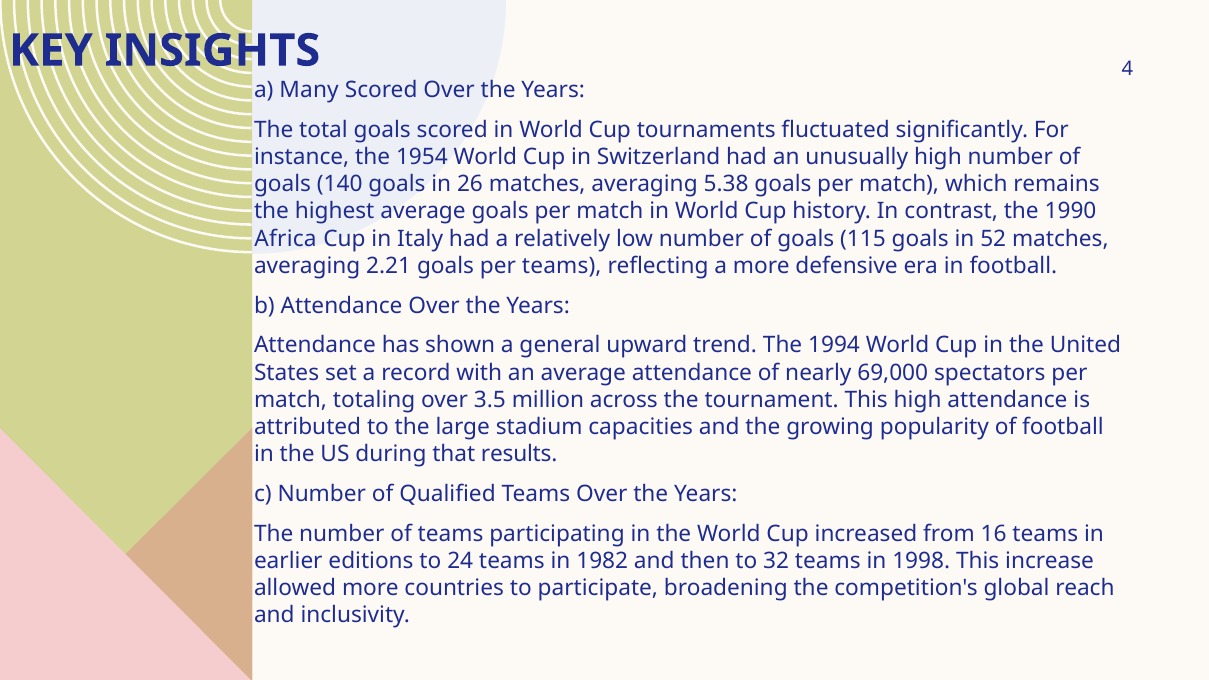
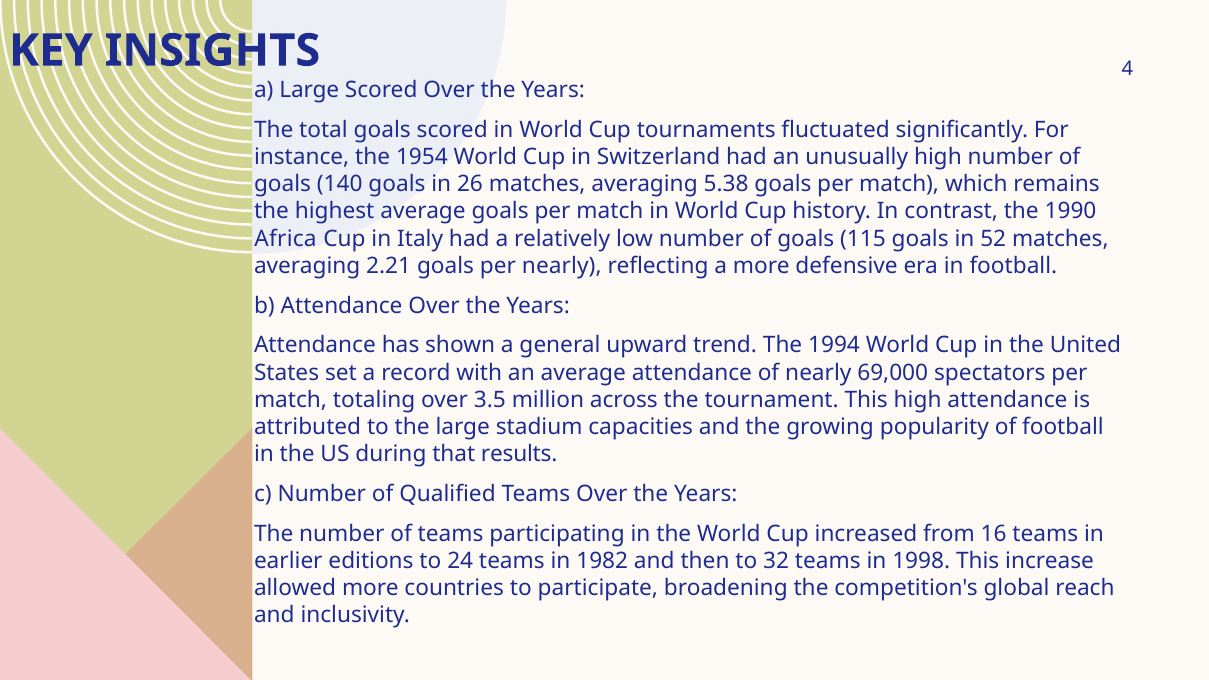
a Many: Many -> Large
per teams: teams -> nearly
